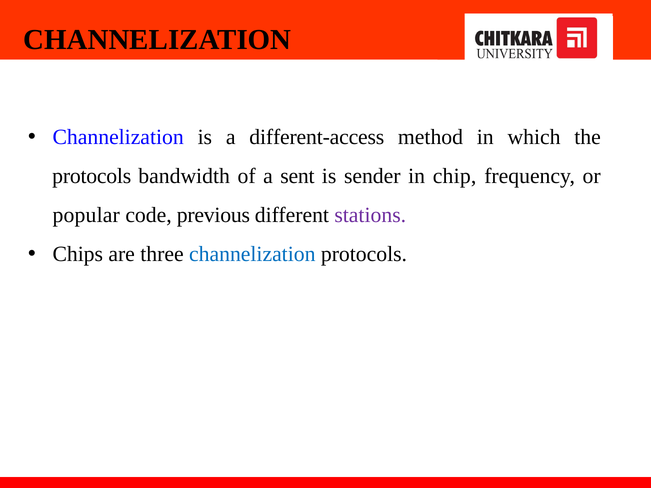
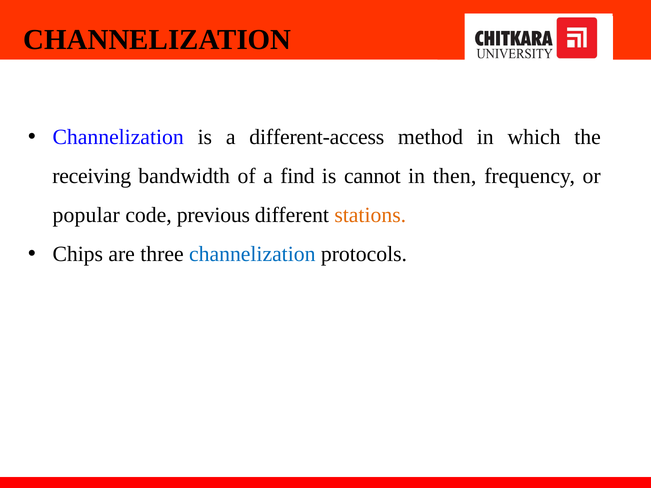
protocols at (92, 176): protocols -> receiving
sent: sent -> find
sender: sender -> cannot
chip: chip -> then
stations colour: purple -> orange
